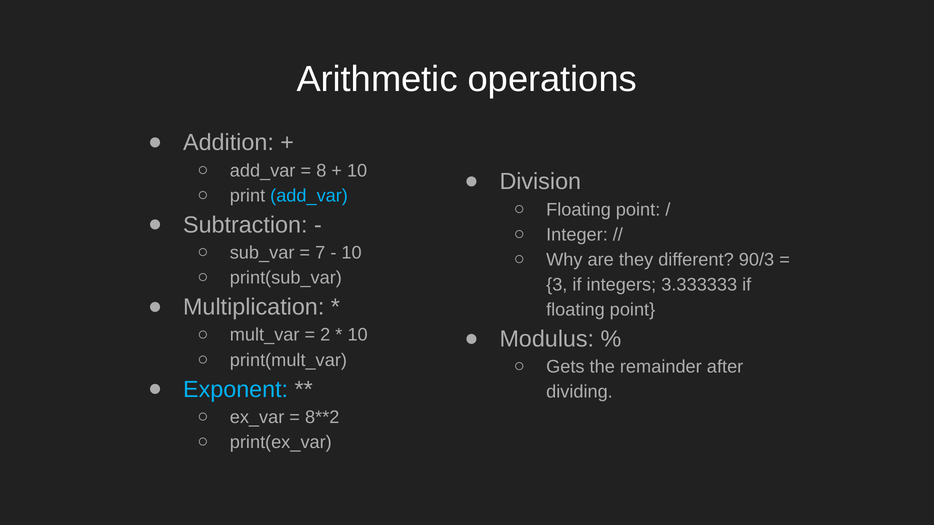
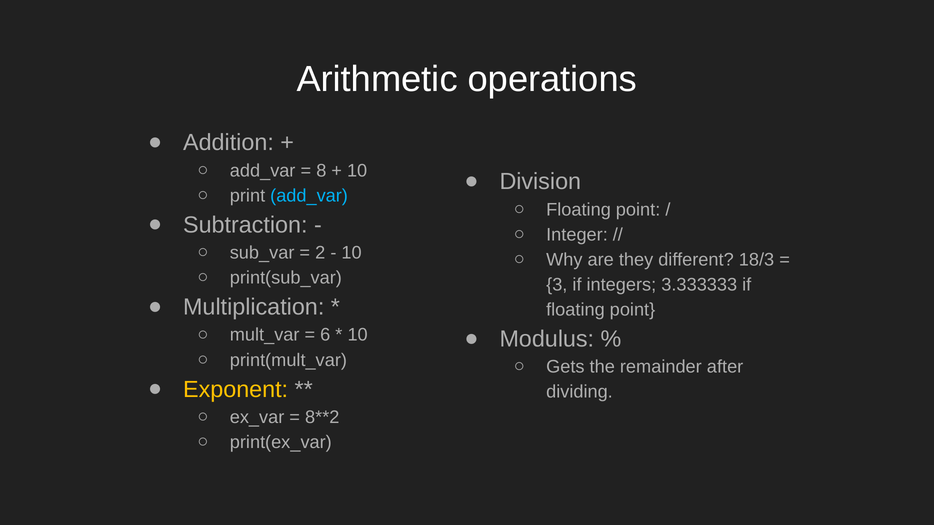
7: 7 -> 2
90/3: 90/3 -> 18/3
2: 2 -> 6
Exponent colour: light blue -> yellow
